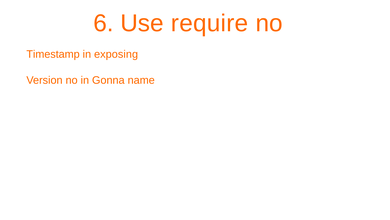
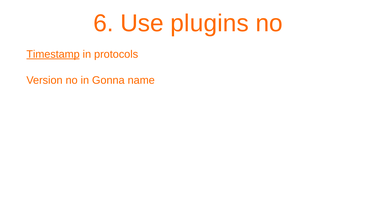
require: require -> plugins
Timestamp underline: none -> present
exposing: exposing -> protocols
